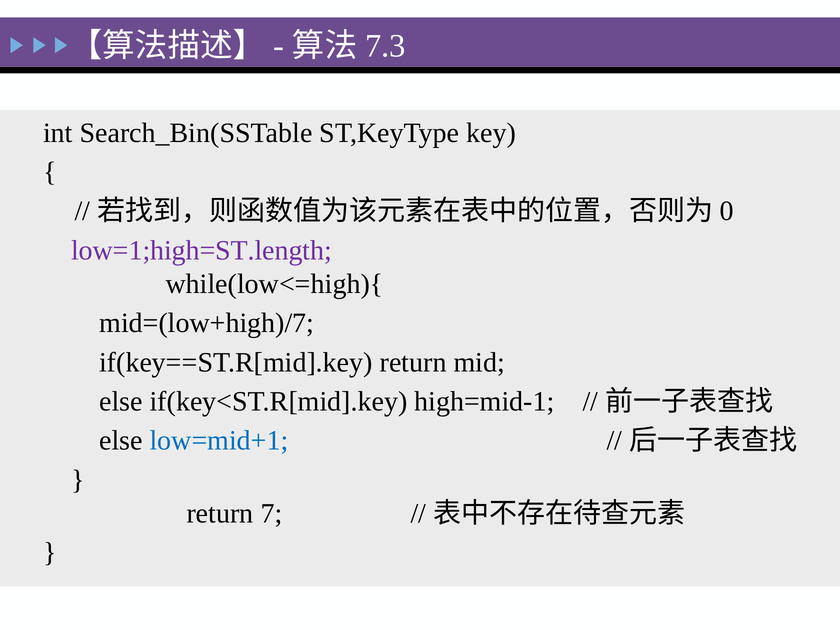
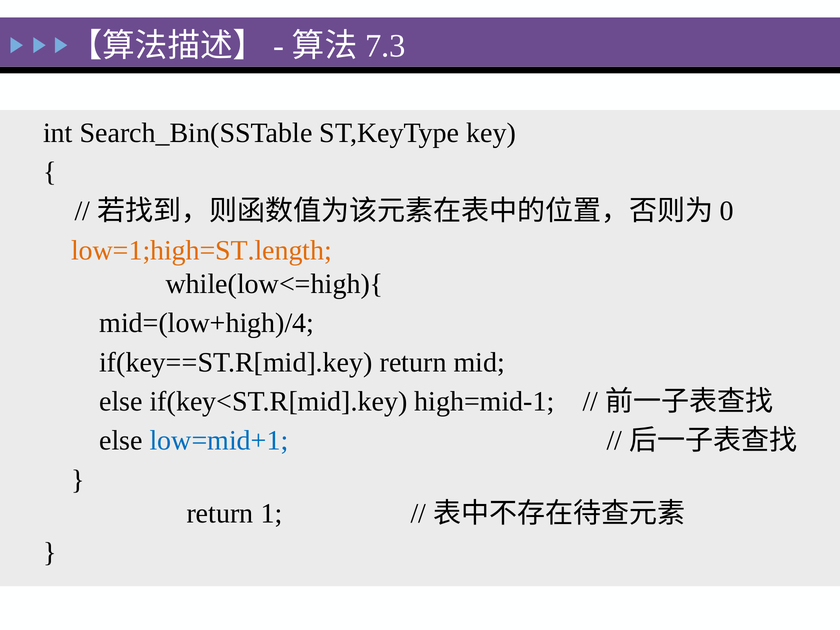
low=1;high=ST.length colour: purple -> orange
mid=(low+high)/7: mid=(low+high)/7 -> mid=(low+high)/4
7: 7 -> 1
